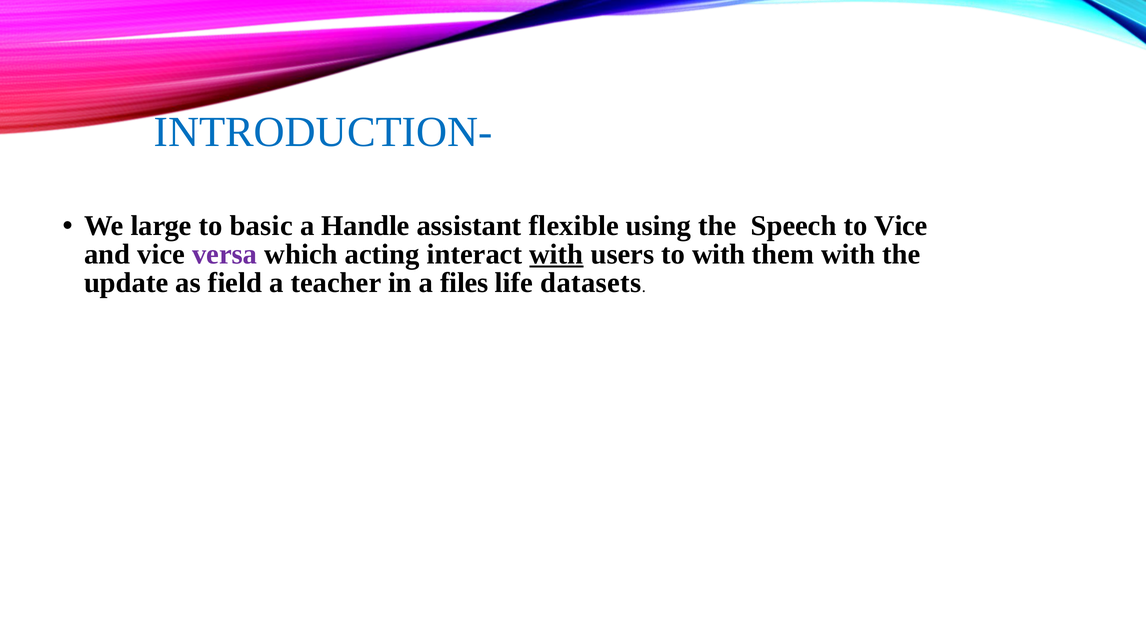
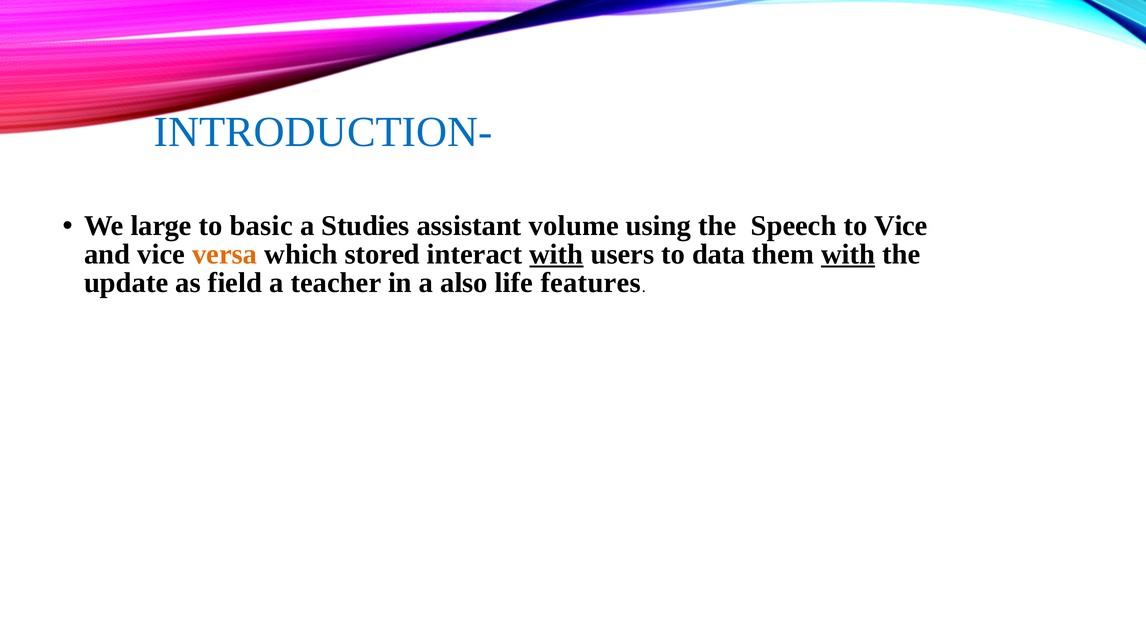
Handle: Handle -> Studies
flexible: flexible -> volume
versa colour: purple -> orange
acting: acting -> stored
to with: with -> data
with at (848, 255) underline: none -> present
files: files -> also
datasets: datasets -> features
